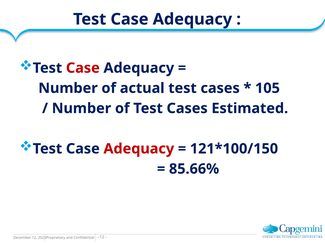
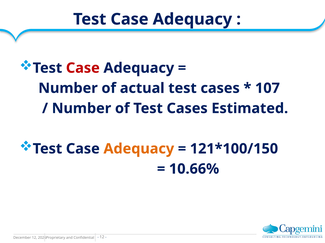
105: 105 -> 107
Adequacy at (139, 149) colour: red -> orange
85.66%: 85.66% -> 10.66%
